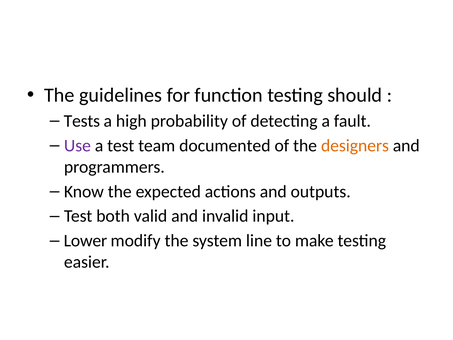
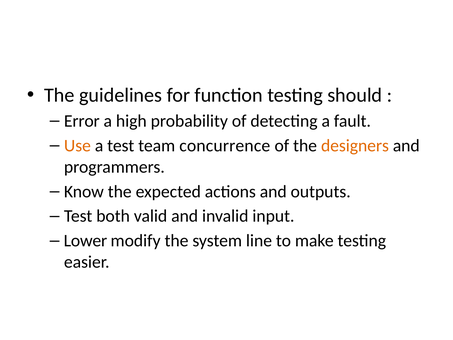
Tests: Tests -> Error
Use colour: purple -> orange
documented: documented -> concurrence
